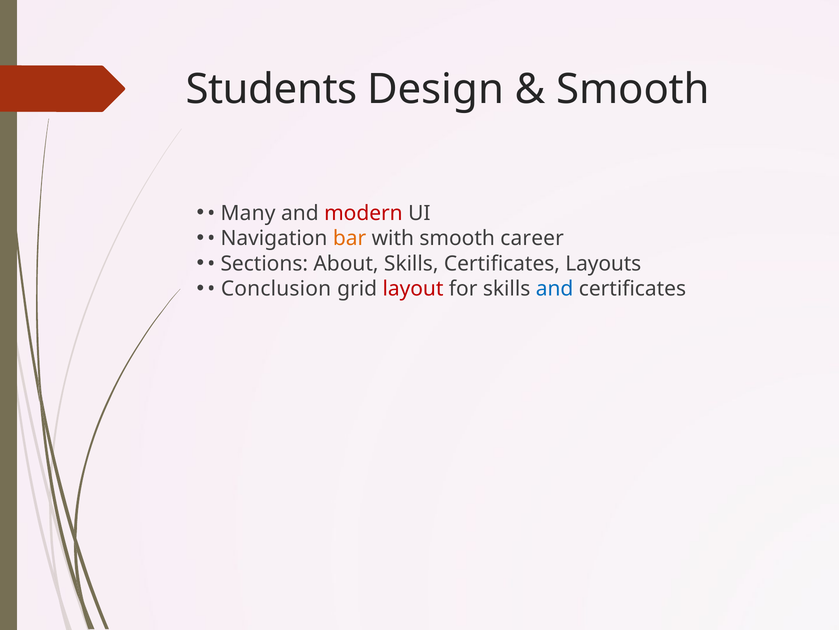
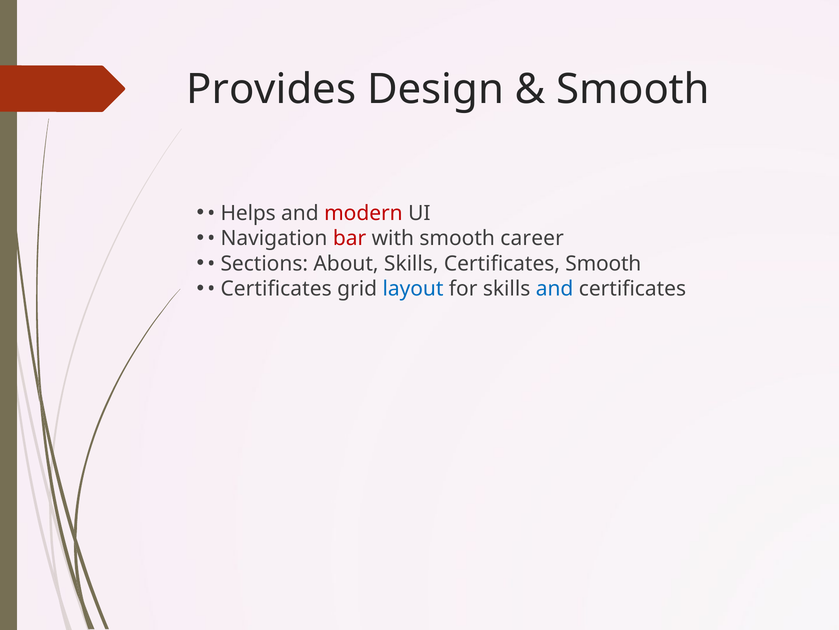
Students: Students -> Provides
Many: Many -> Helps
bar colour: orange -> red
Certificates Layouts: Layouts -> Smooth
Conclusion at (276, 288): Conclusion -> Certificates
layout colour: red -> blue
